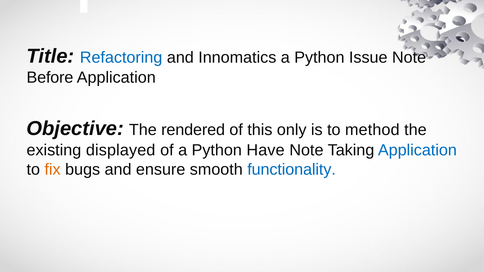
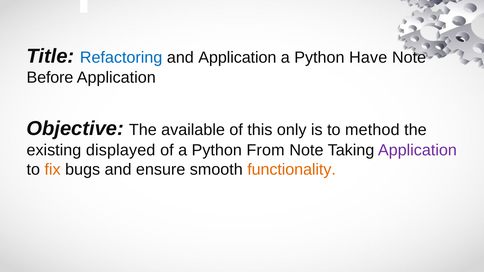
and Innomatics: Innomatics -> Application
Issue: Issue -> Have
rendered: rendered -> available
Have: Have -> From
Application at (417, 150) colour: blue -> purple
functionality colour: blue -> orange
